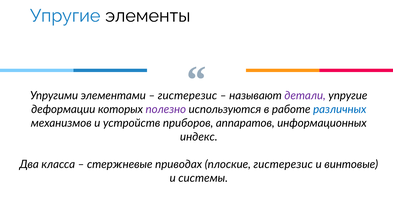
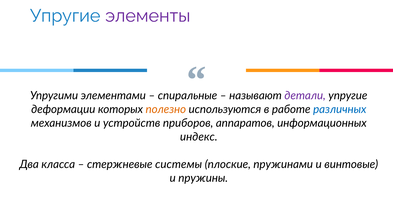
элементы colour: black -> purple
гистерезис at (187, 96): гистерезис -> спиральные
полезно colour: purple -> orange
приводах: приводах -> системы
плоские гистерезис: гистерезис -> пружинами
системы: системы -> пружины
